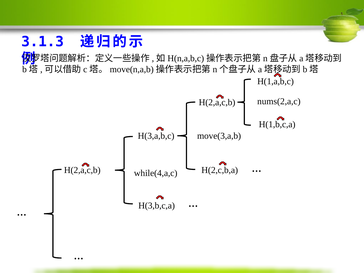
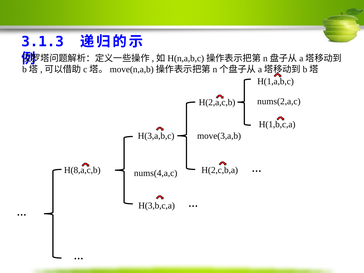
H(2,a,c,b at (82, 170): H(2,a,c,b -> H(8,a,c,b
while(4,a,c: while(4,a,c -> nums(4,a,c
